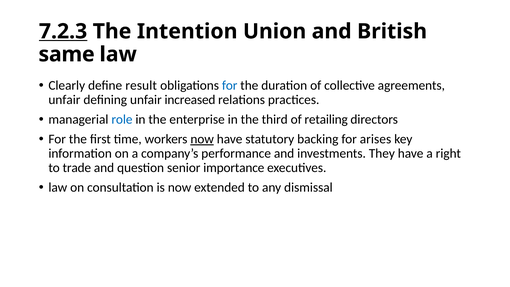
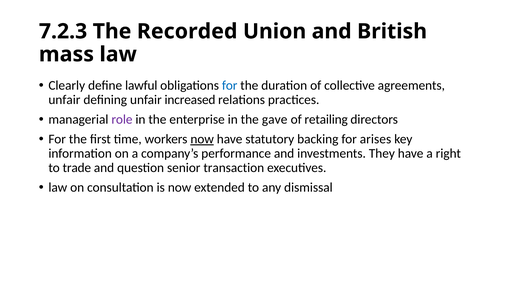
7.2.3 underline: present -> none
Intention: Intention -> Recorded
same: same -> mass
result: result -> lawful
role colour: blue -> purple
third: third -> gave
importance: importance -> transaction
